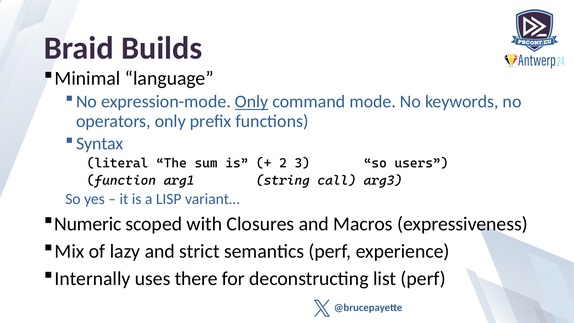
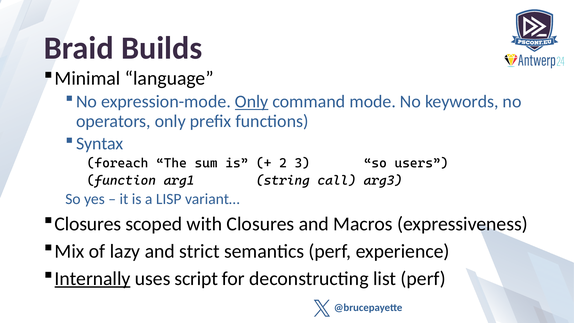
literal: literal -> foreach
Numeric at (88, 224): Numeric -> Closures
Internally underline: none -> present
there: there -> script
